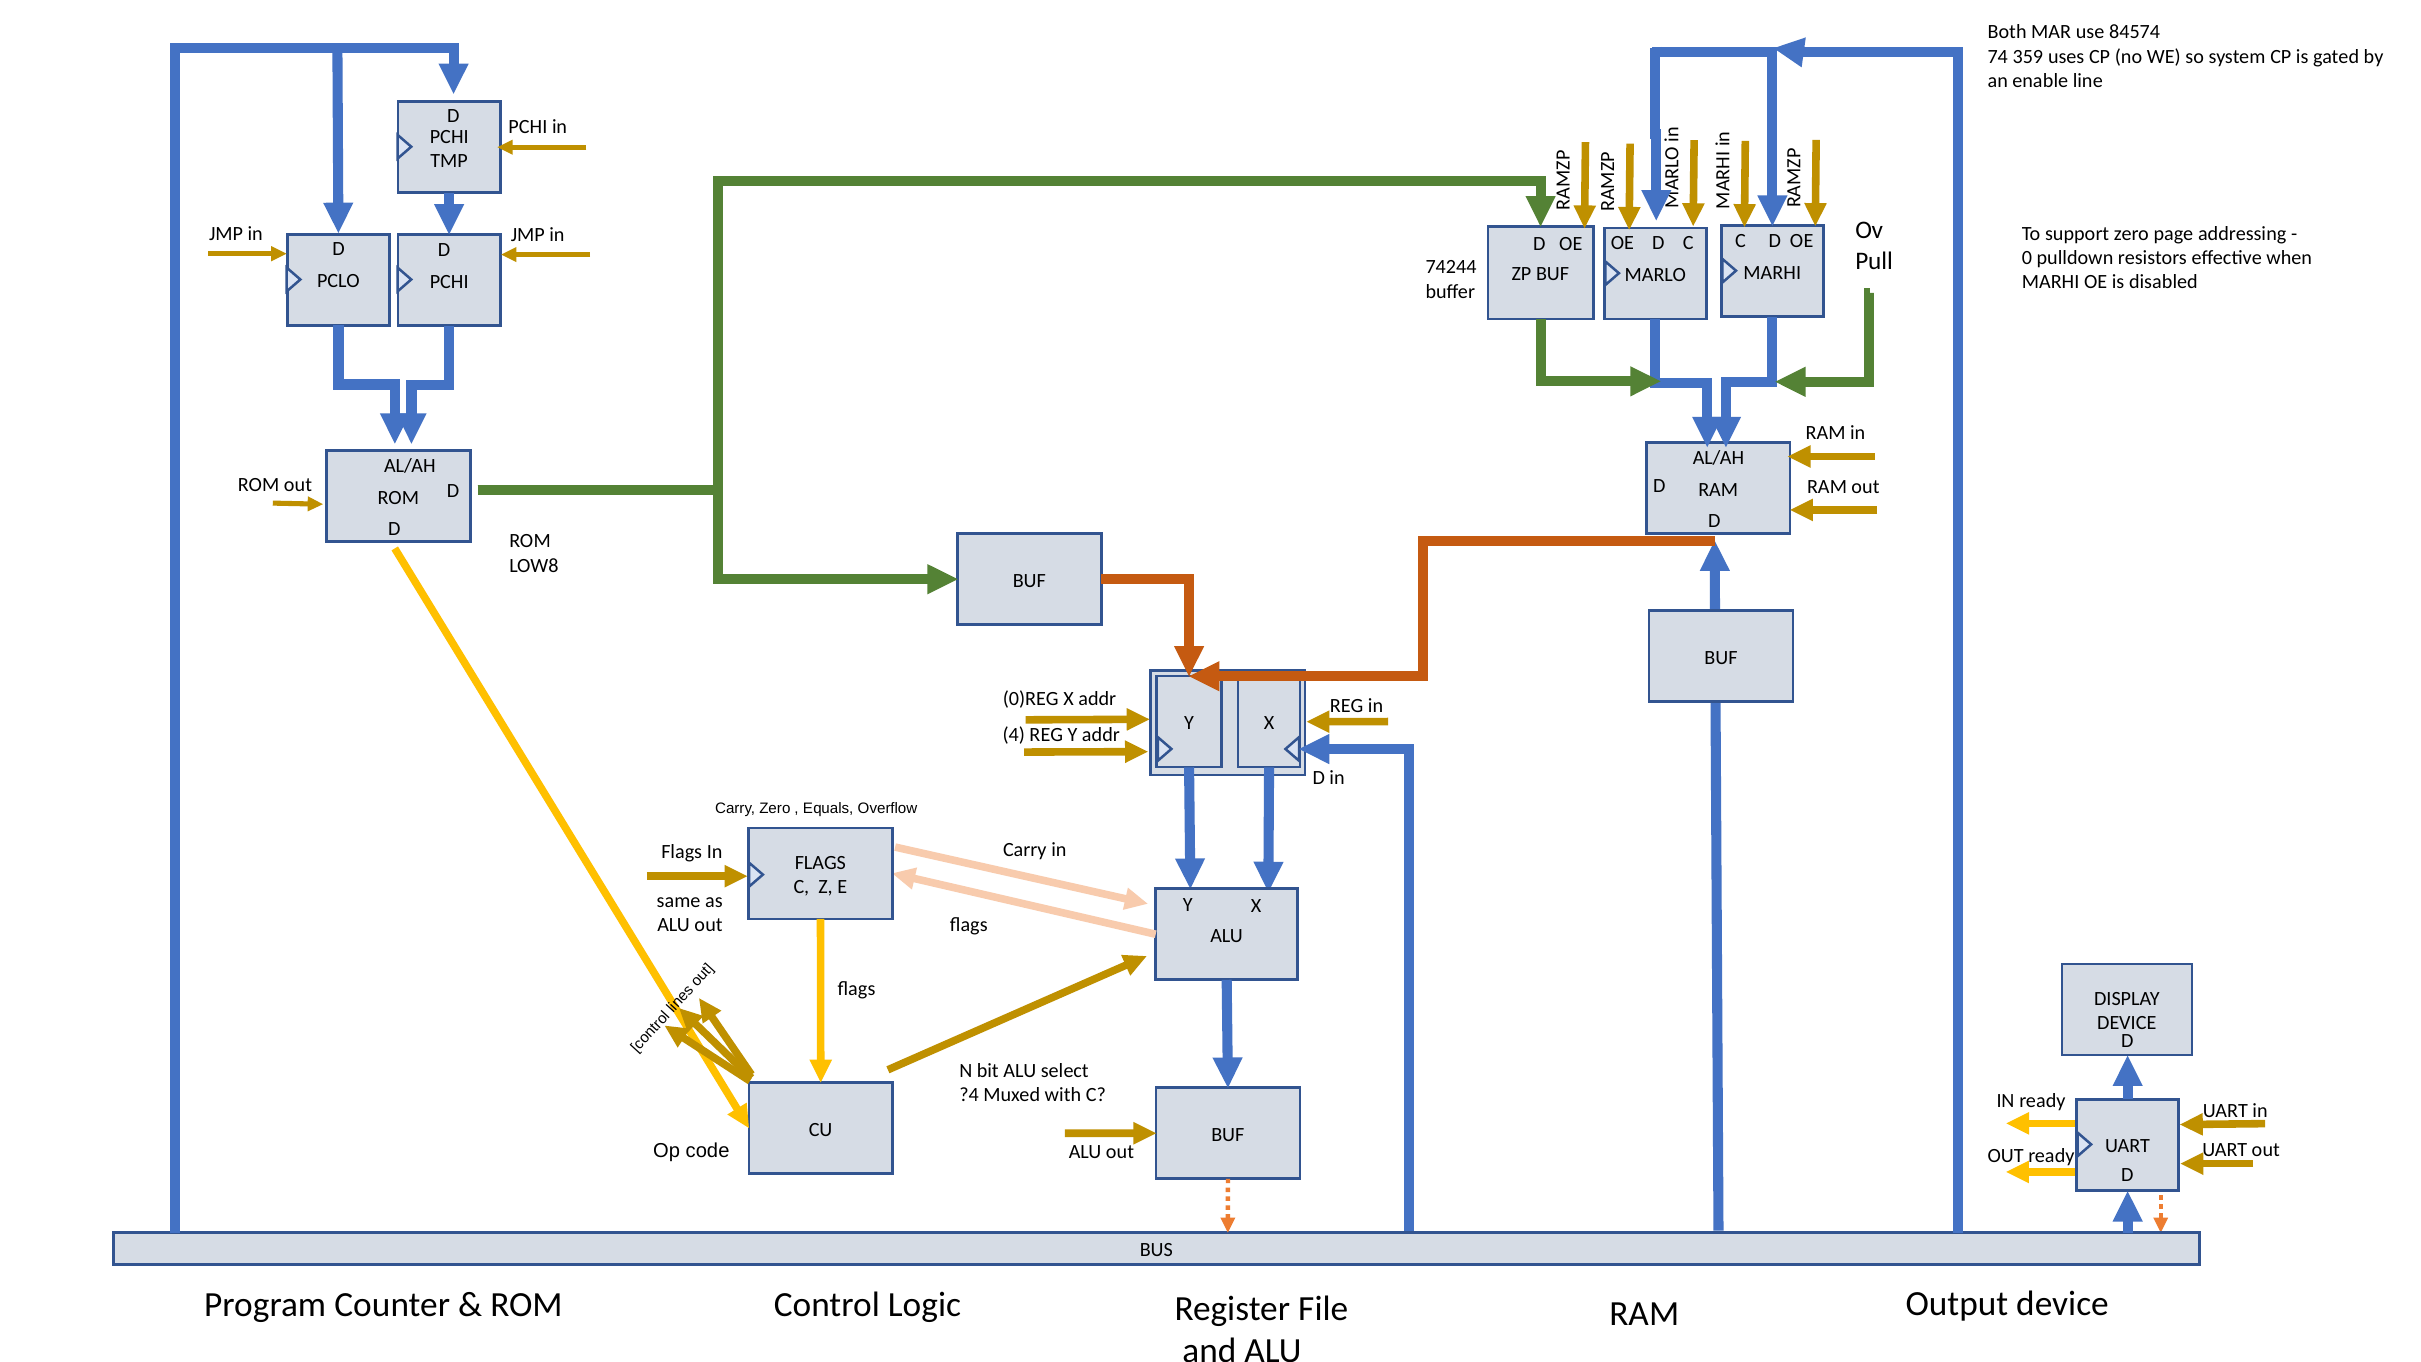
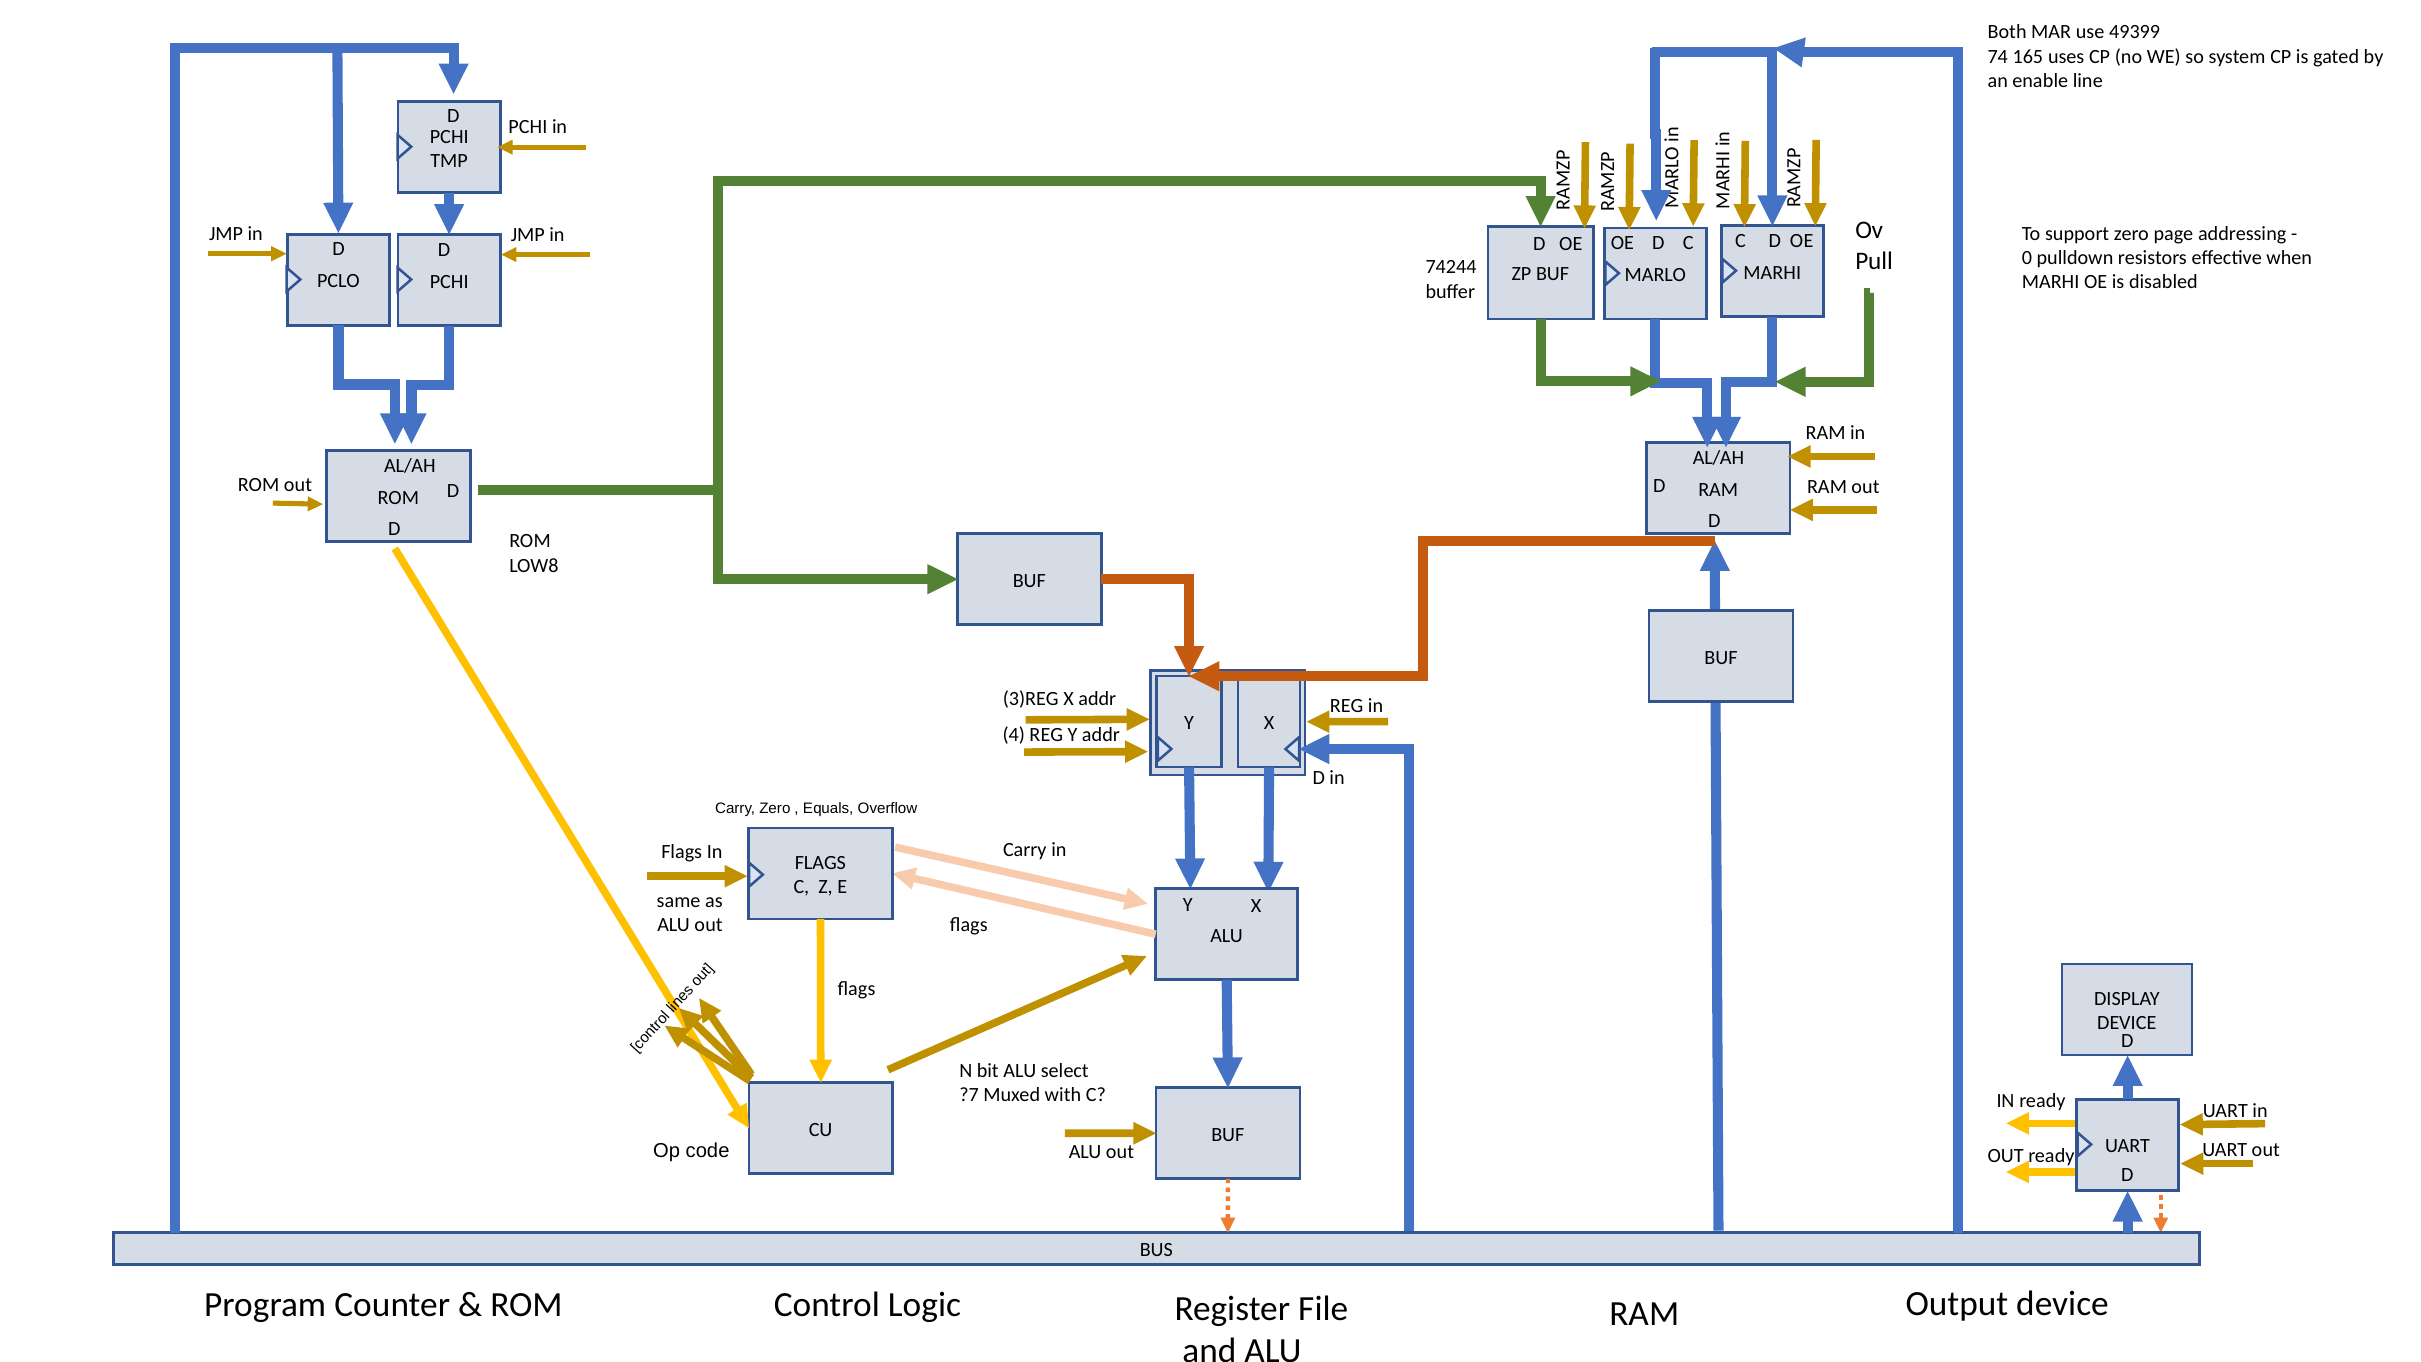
84574: 84574 -> 49399
359: 359 -> 165
0)REG: 0)REG -> 3)REG
?4: ?4 -> ?7
